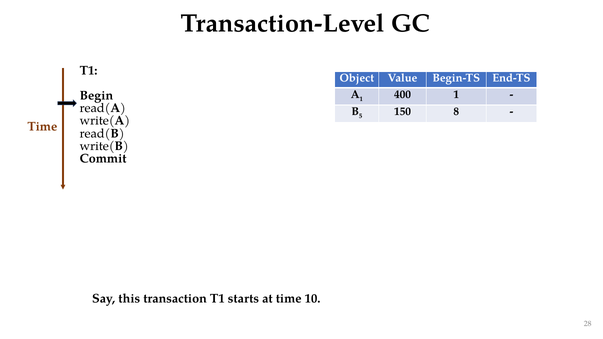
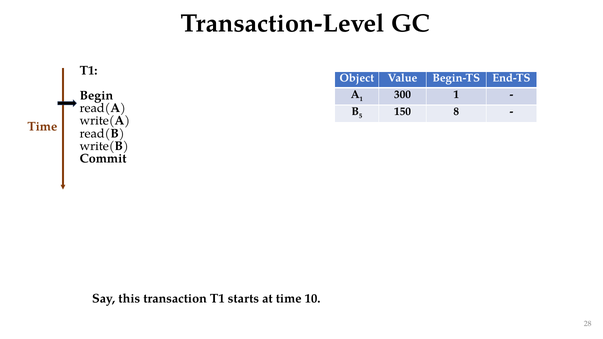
400: 400 -> 300
